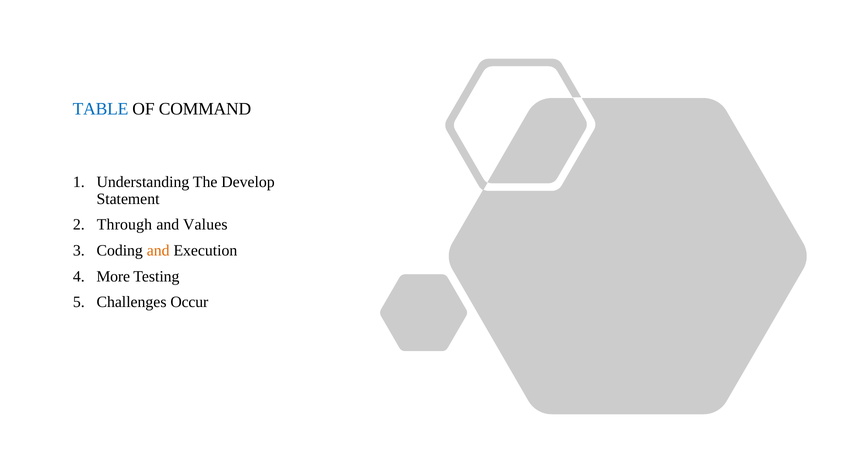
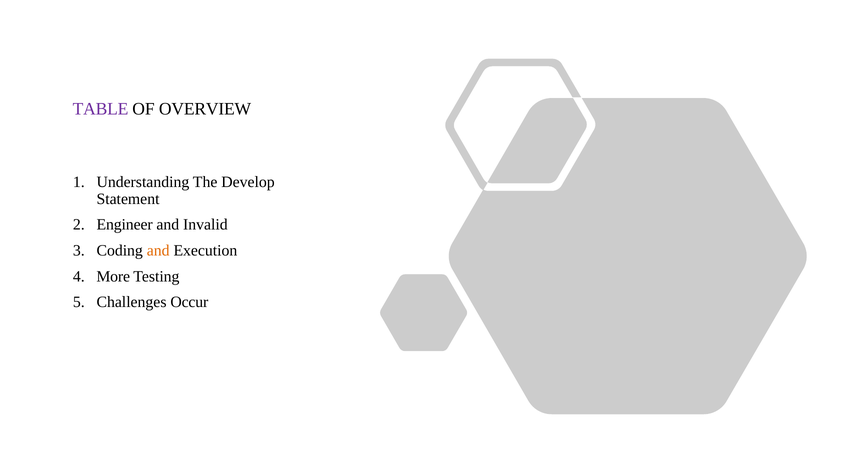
TABLE colour: blue -> purple
COMMAND: COMMAND -> OVERVIEW
Through: Through -> Engineer
Values: Values -> Invalid
